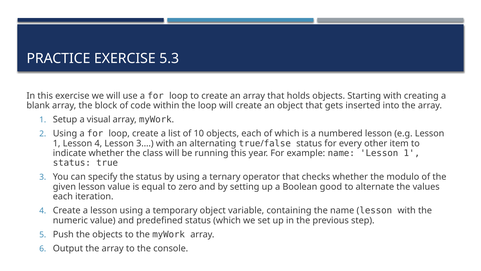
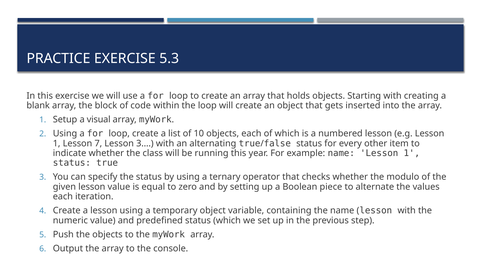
Lesson 4: 4 -> 7
good: good -> piece
